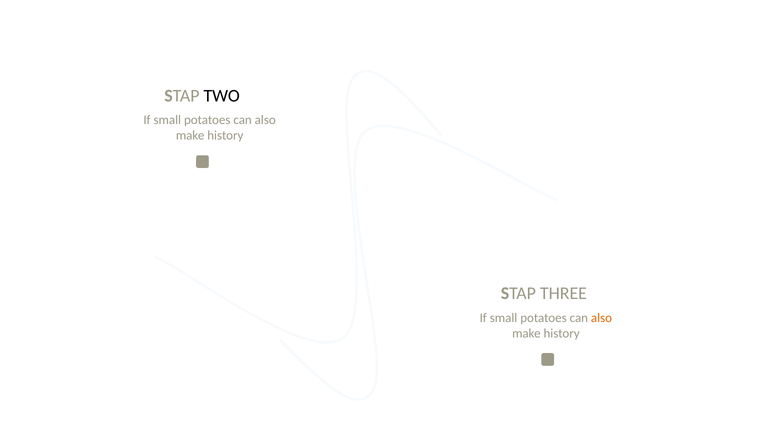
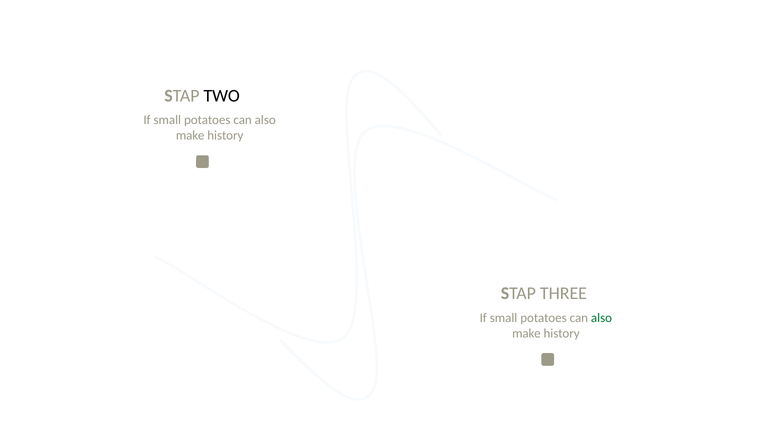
also at (602, 318) colour: orange -> green
